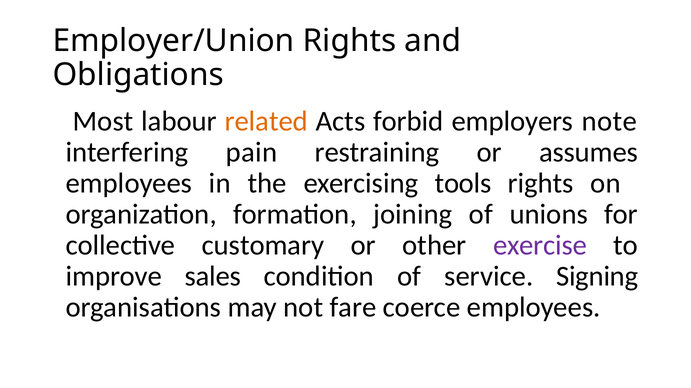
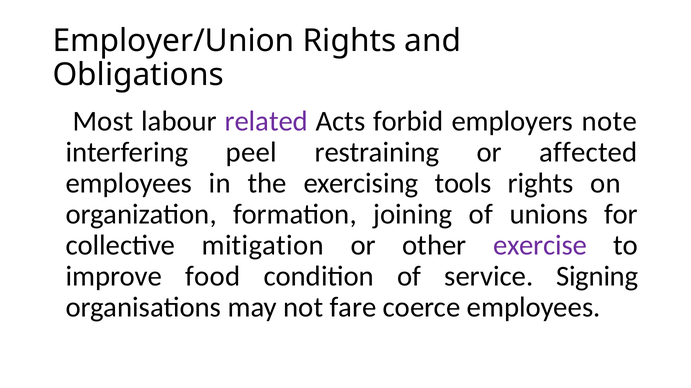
related colour: orange -> purple
pain: pain -> peel
assumes: assumes -> affected
customary: customary -> mitigation
sales: sales -> food
